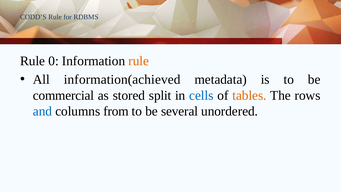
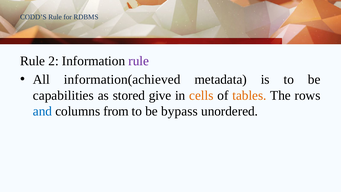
0: 0 -> 2
rule at (139, 61) colour: orange -> purple
commercial: commercial -> capabilities
split: split -> give
cells colour: blue -> orange
several: several -> bypass
